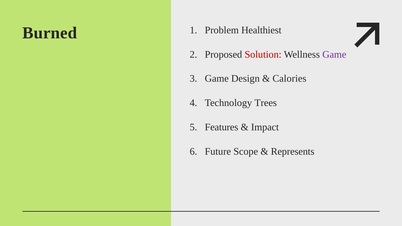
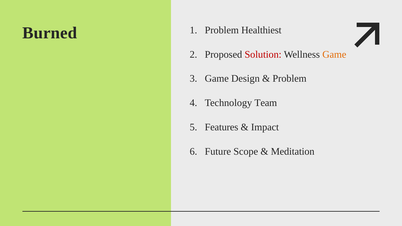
Game at (334, 54) colour: purple -> orange
Calories at (289, 79): Calories -> Problem
Trees: Trees -> Team
Represents: Represents -> Meditation
